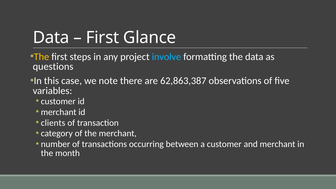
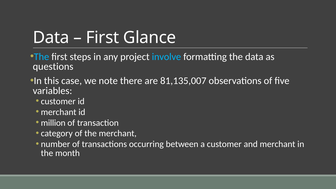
The at (41, 57) colour: yellow -> light blue
62,863,387: 62,863,387 -> 81,135,007
clients: clients -> million
